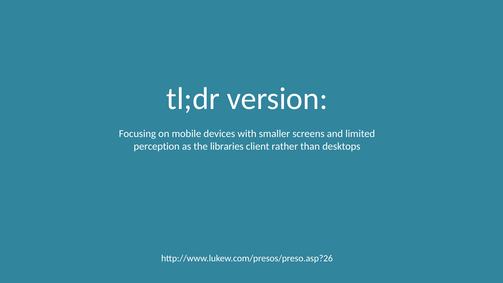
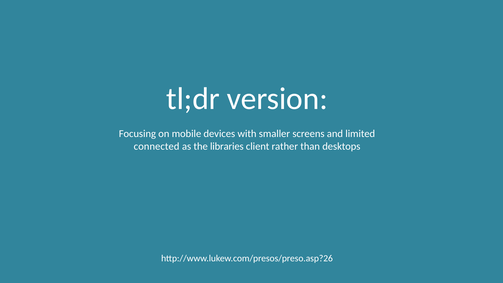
perception: perception -> connected
